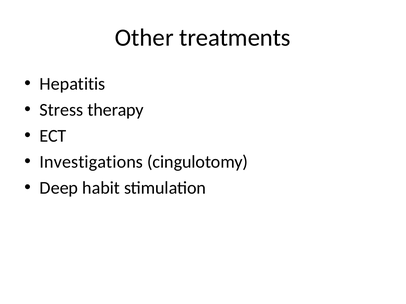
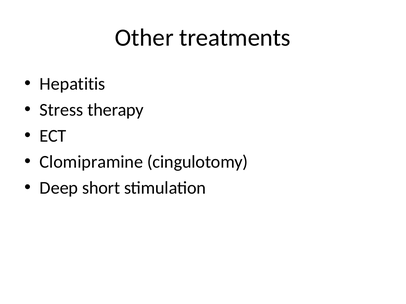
Investigations: Investigations -> Clomipramine
habit: habit -> short
